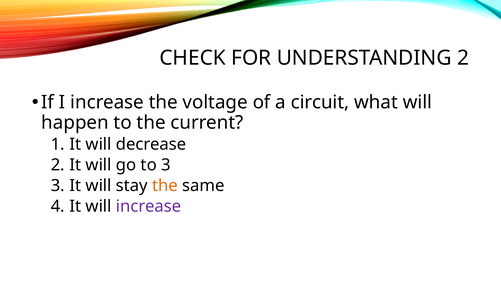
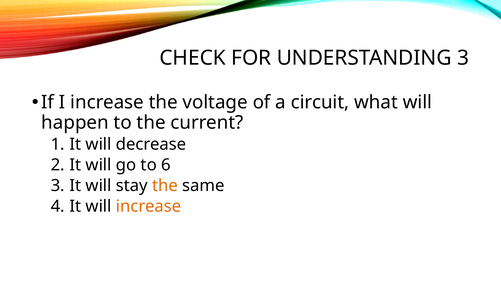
UNDERSTANDING 2: 2 -> 3
to 3: 3 -> 6
increase at (149, 206) colour: purple -> orange
